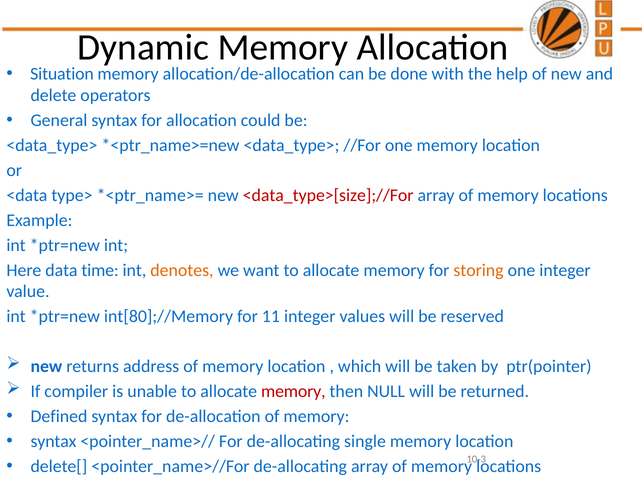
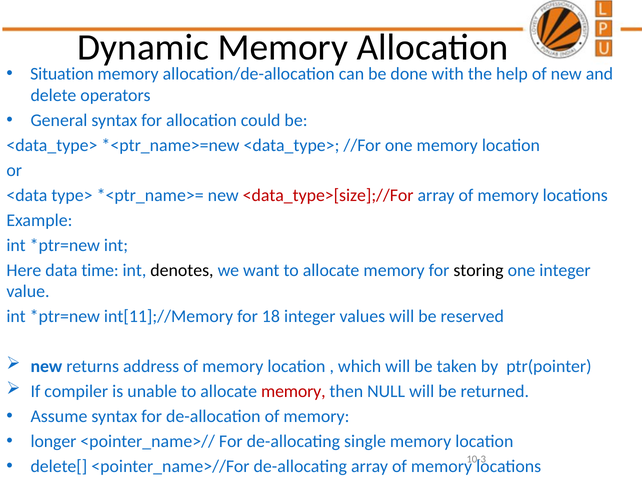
denotes colour: orange -> black
storing colour: orange -> black
int[80];//Memory: int[80];//Memory -> int[11];//Memory
11: 11 -> 18
Defined: Defined -> Assume
syntax at (53, 442): syntax -> longer
